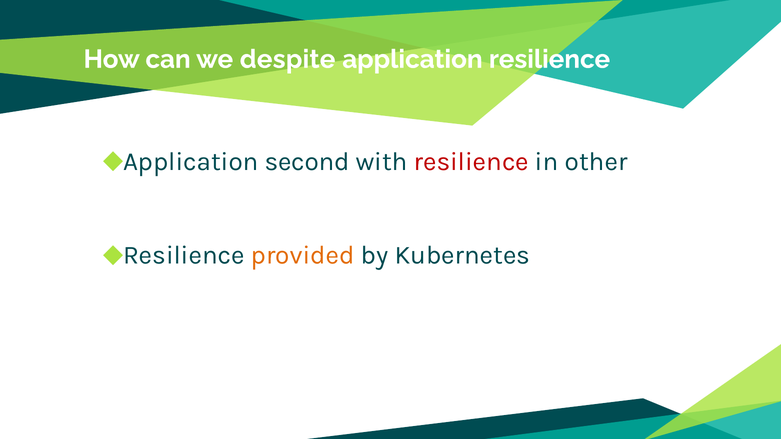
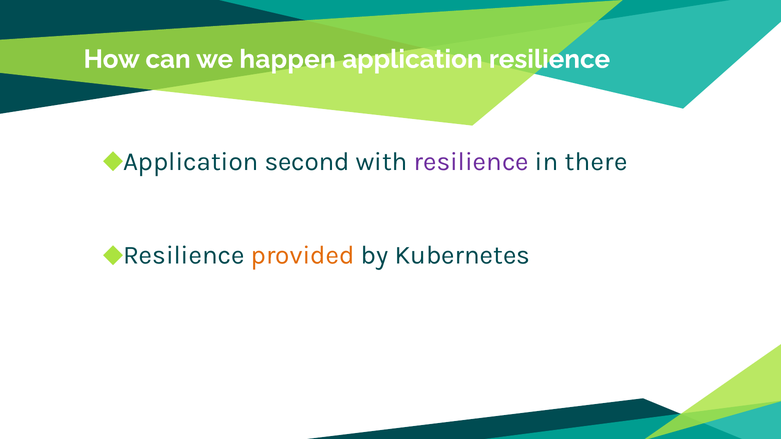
despite: despite -> happen
resilience at (471, 162) colour: red -> purple
other: other -> there
